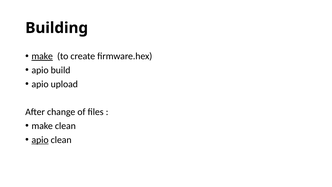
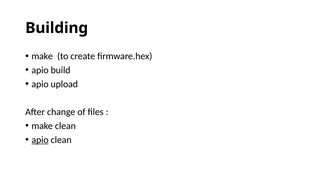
make at (42, 56) underline: present -> none
